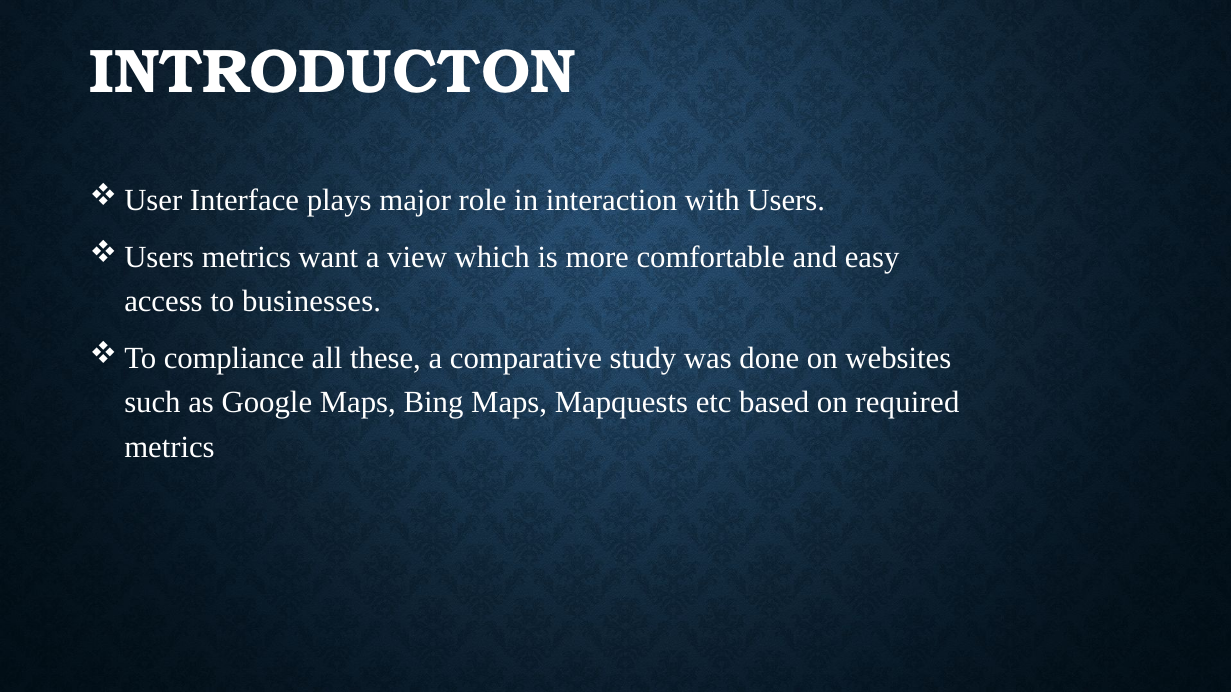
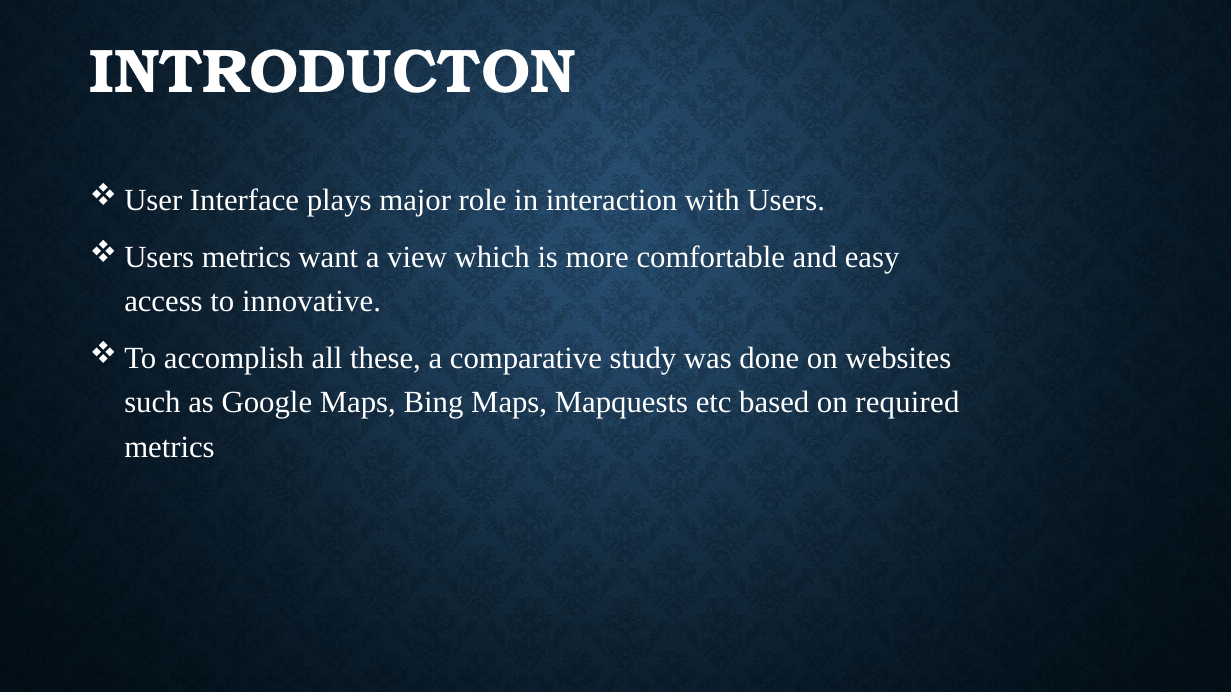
businesses: businesses -> innovative
compliance: compliance -> accomplish
